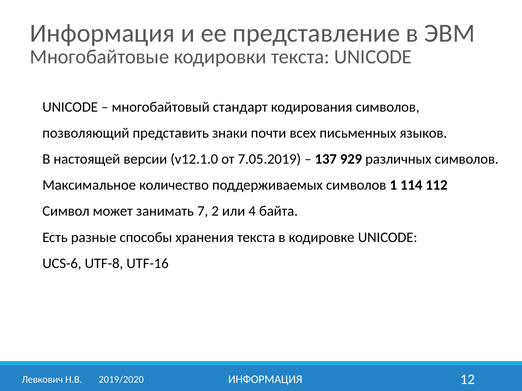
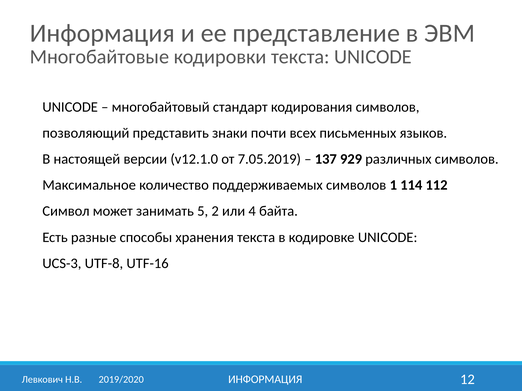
7: 7 -> 5
UCS-6: UCS-6 -> UCS-3
